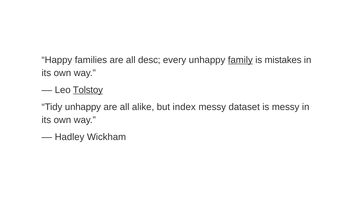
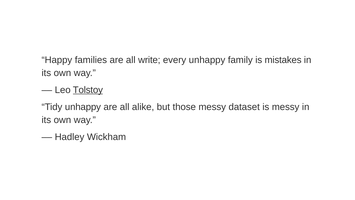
desc: desc -> write
family underline: present -> none
index: index -> those
